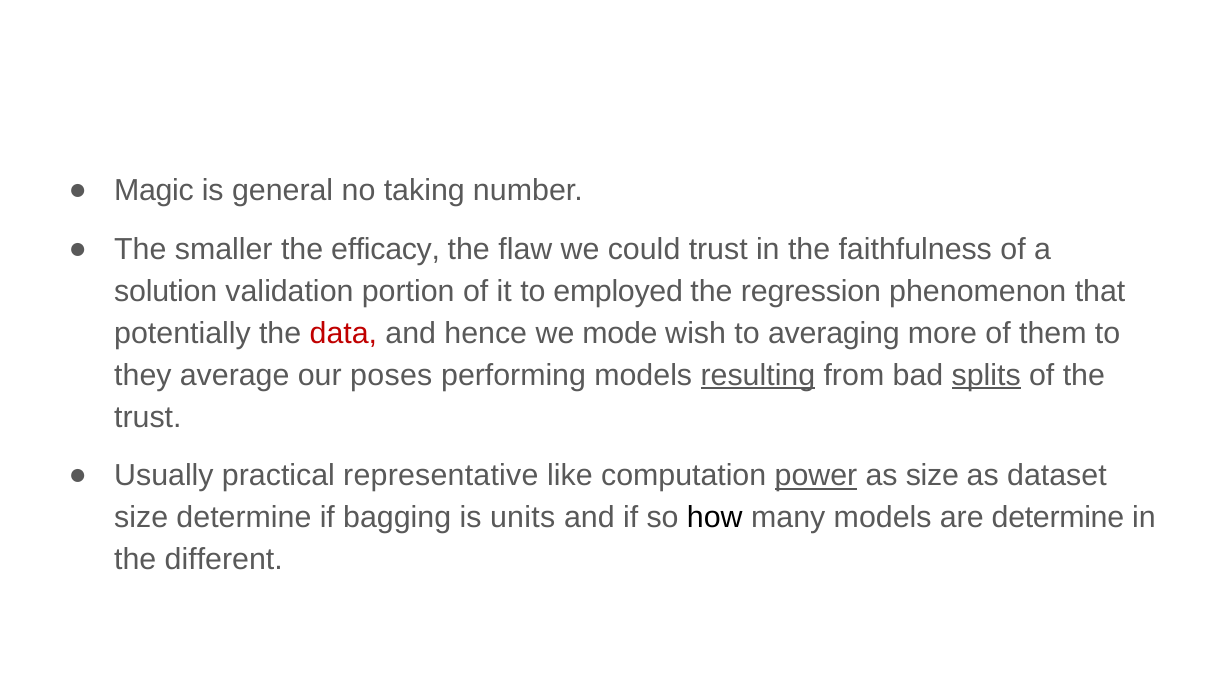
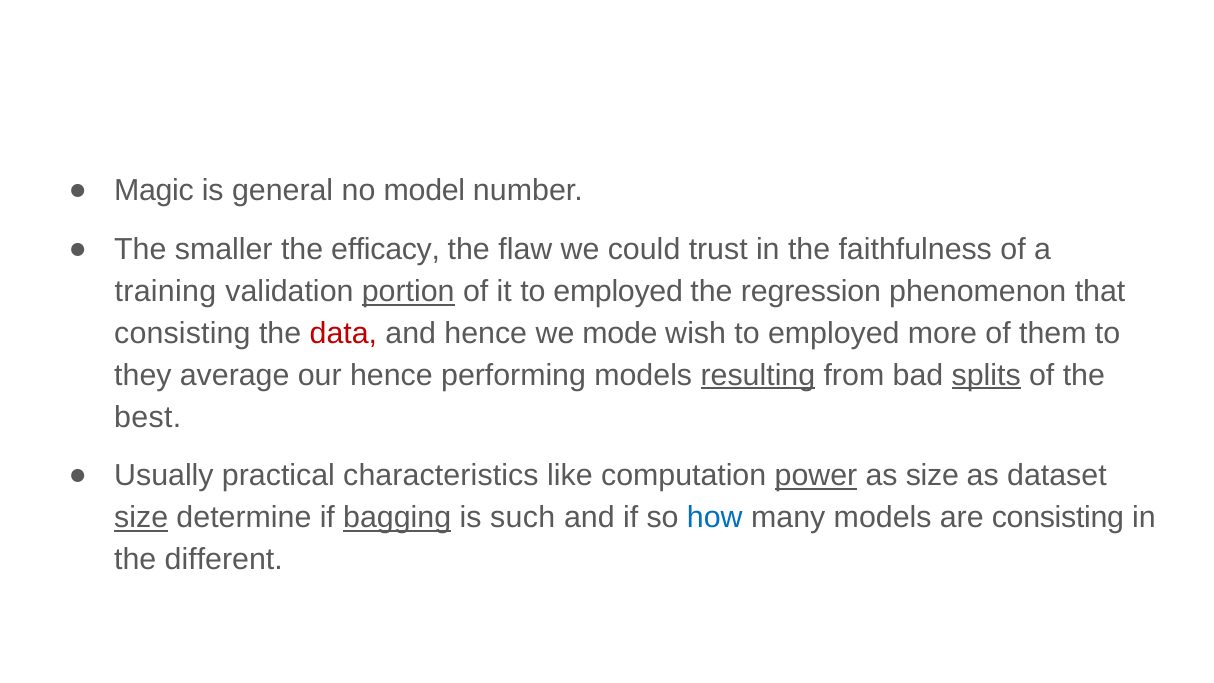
taking: taking -> model
solution: solution -> training
portion underline: none -> present
potentially at (183, 333): potentially -> consisting
wish to averaging: averaging -> employed
our poses: poses -> hence
trust at (148, 417): trust -> best
representative: representative -> characteristics
size at (141, 518) underline: none -> present
bagging underline: none -> present
units: units -> such
how colour: black -> blue
are determine: determine -> consisting
